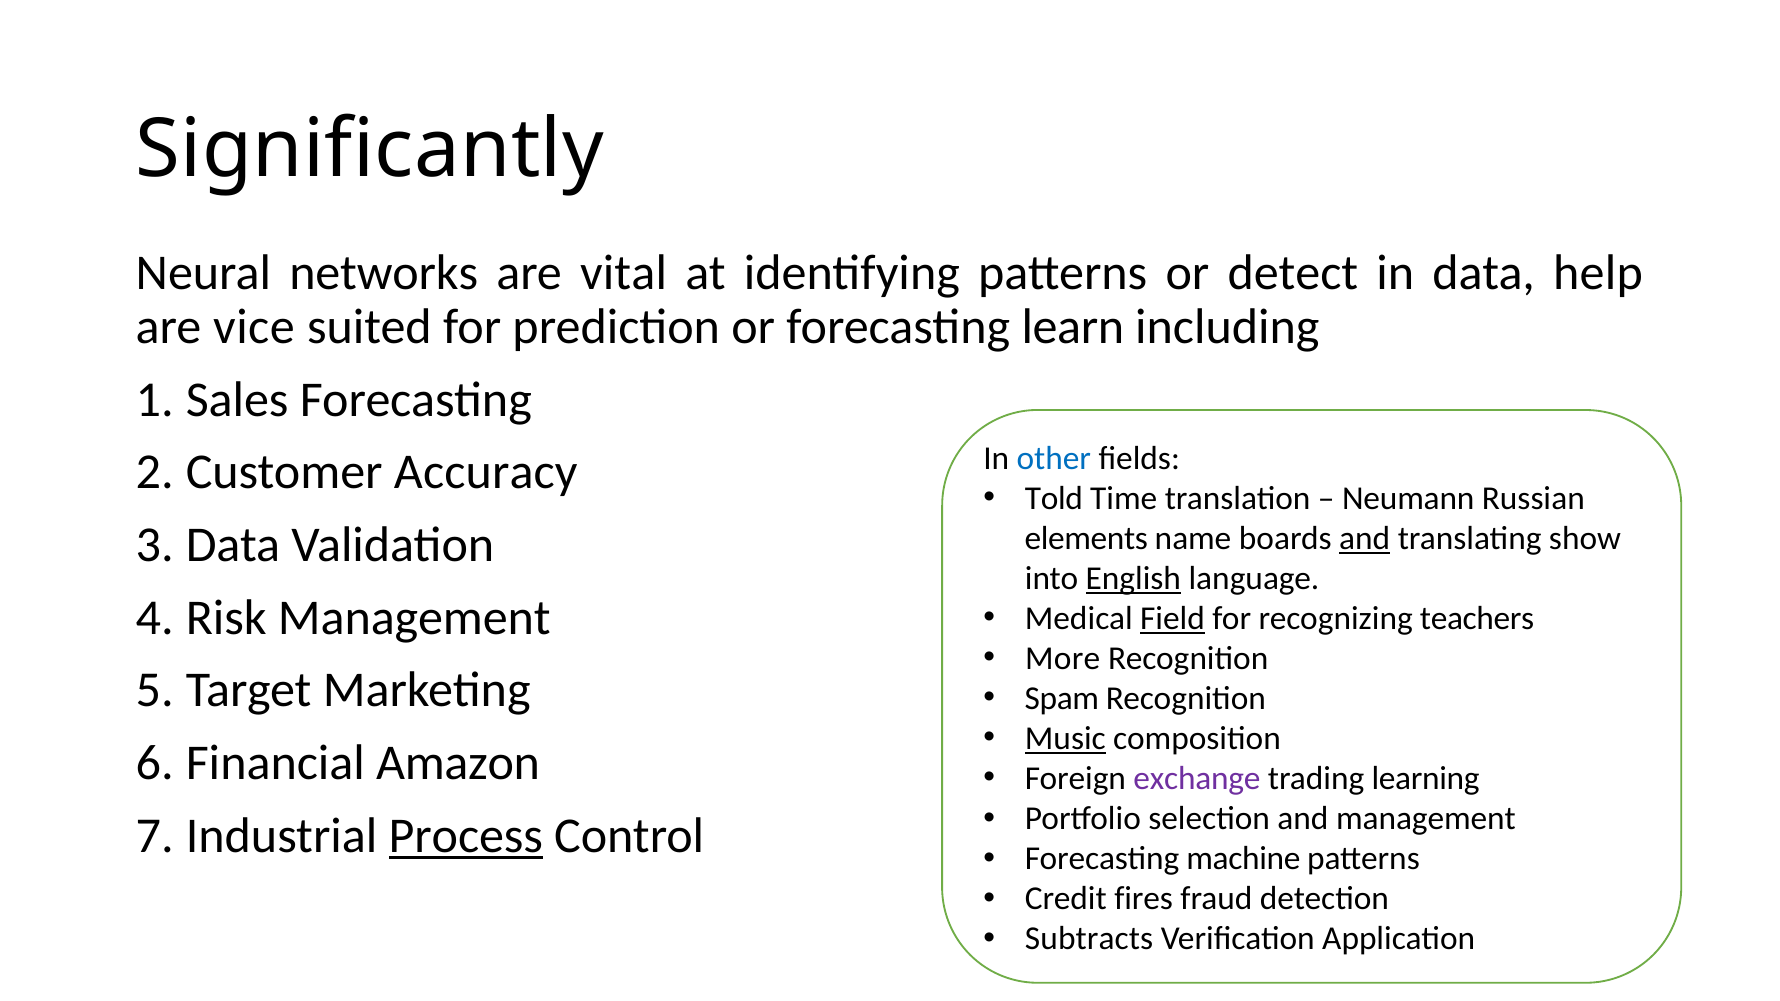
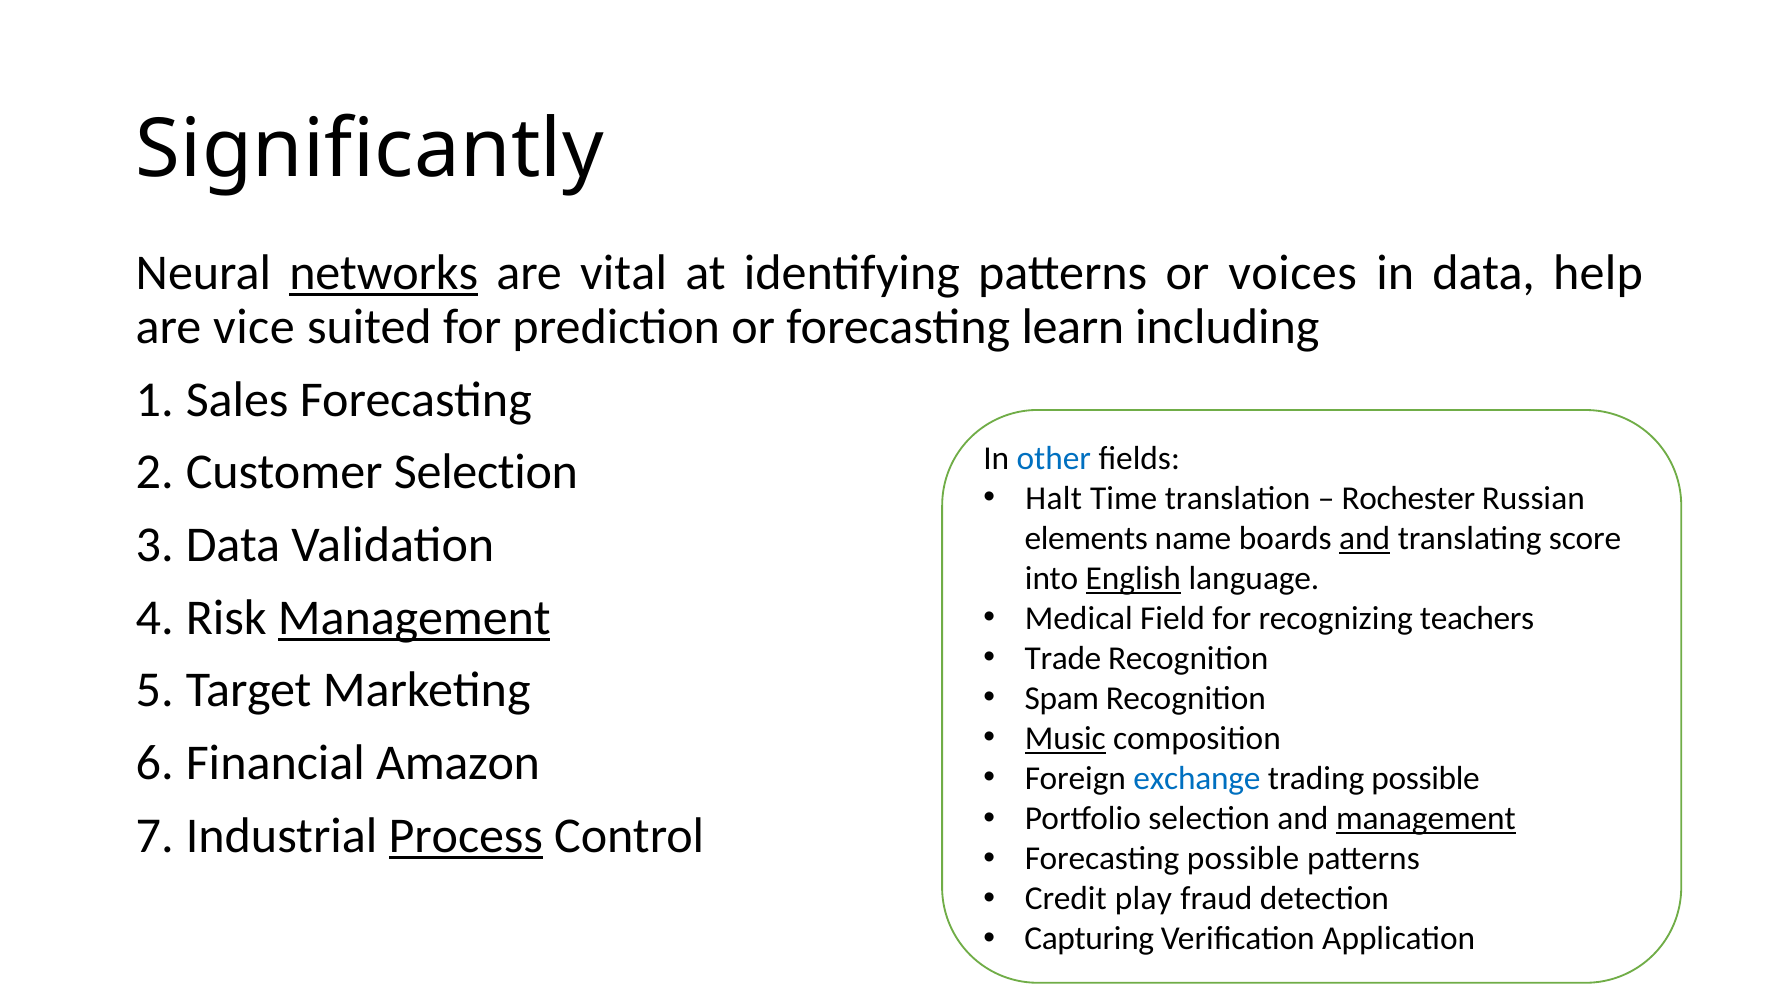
networks underline: none -> present
detect: detect -> voices
Accuracy at (486, 472): Accuracy -> Selection
Told: Told -> Halt
Neumann: Neumann -> Rochester
show: show -> score
Management at (414, 618) underline: none -> present
Field underline: present -> none
More: More -> Trade
exchange colour: purple -> blue
trading learning: learning -> possible
management at (1426, 819) underline: none -> present
Forecasting machine: machine -> possible
fires: fires -> play
Subtracts: Subtracts -> Capturing
